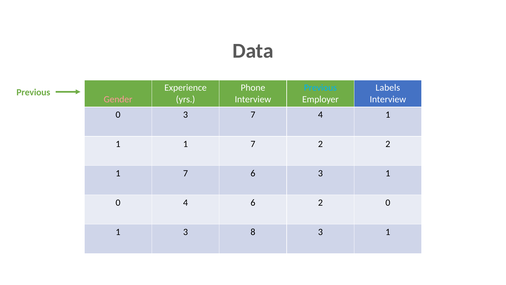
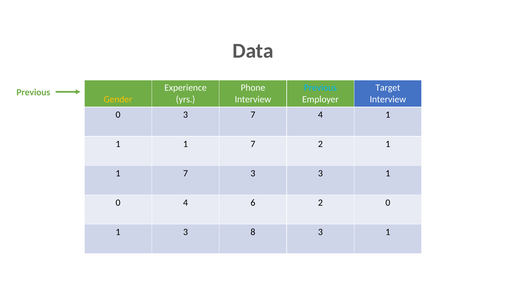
Labels: Labels -> Target
Gender colour: pink -> yellow
2 2: 2 -> 1
7 6: 6 -> 3
